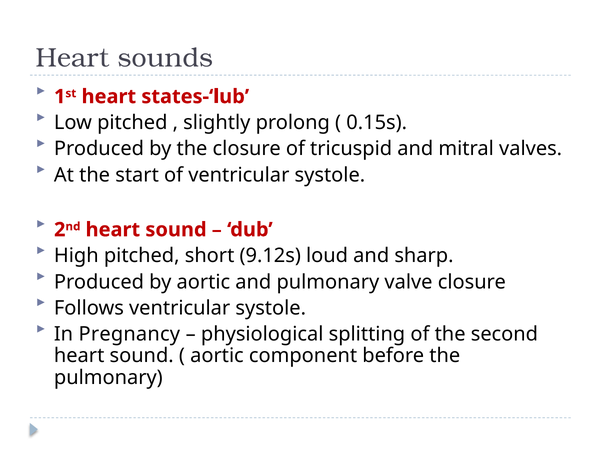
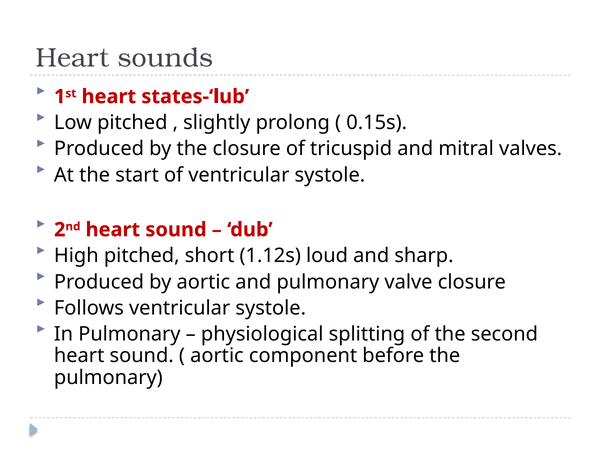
9.12s: 9.12s -> 1.12s
In Pregnancy: Pregnancy -> Pulmonary
